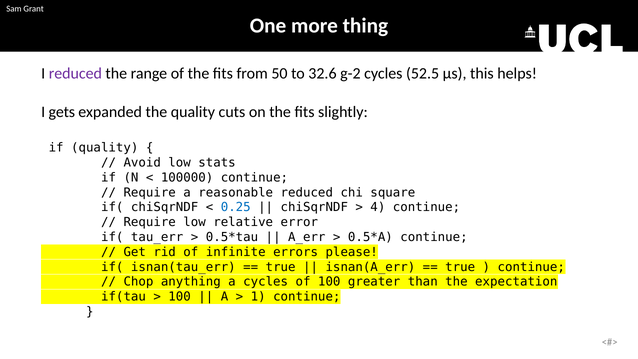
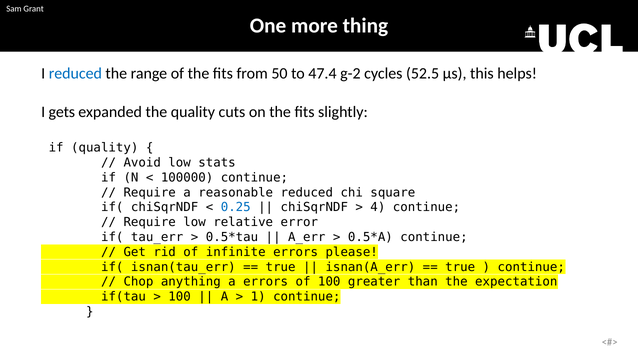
reduced at (75, 74) colour: purple -> blue
32.6: 32.6 -> 47.4
a cycles: cycles -> errors
